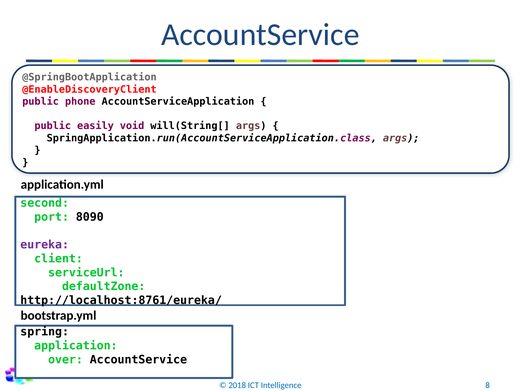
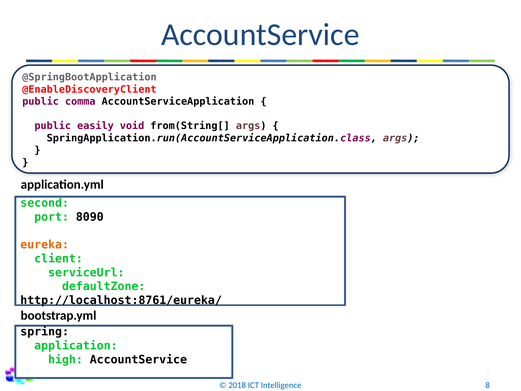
phone: phone -> comma
will(String[: will(String[ -> from(String[
eureka colour: purple -> orange
over: over -> high
